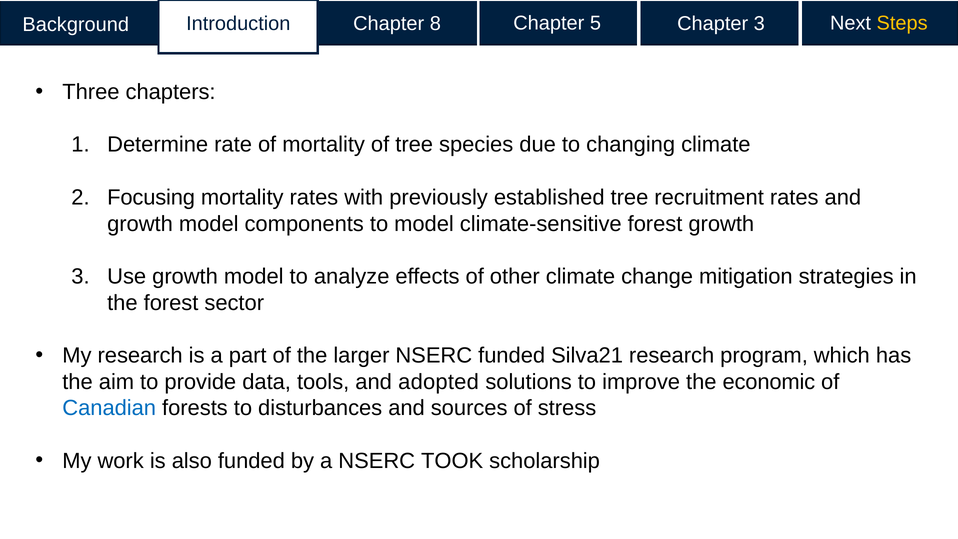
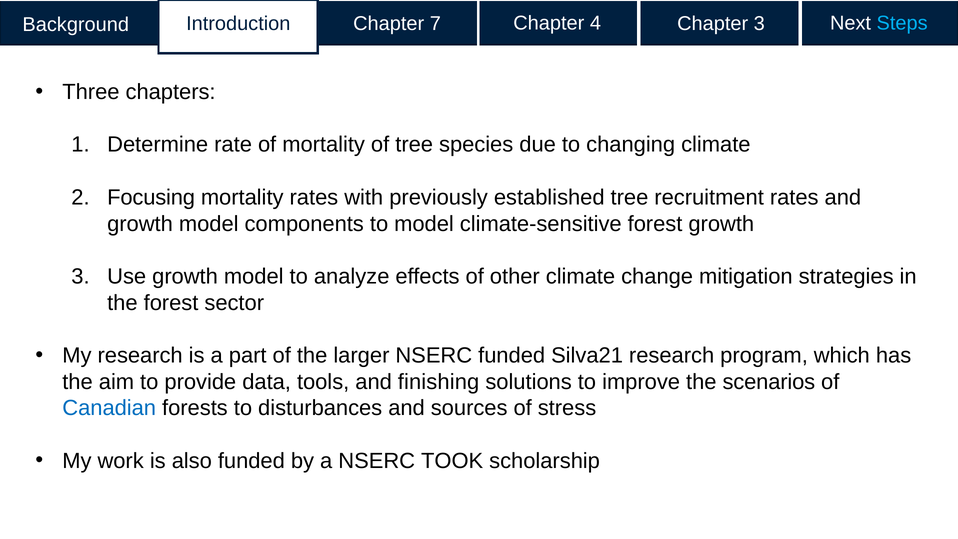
8: 8 -> 7
5: 5 -> 4
Steps colour: yellow -> light blue
adopted: adopted -> finishing
economic: economic -> scenarios
